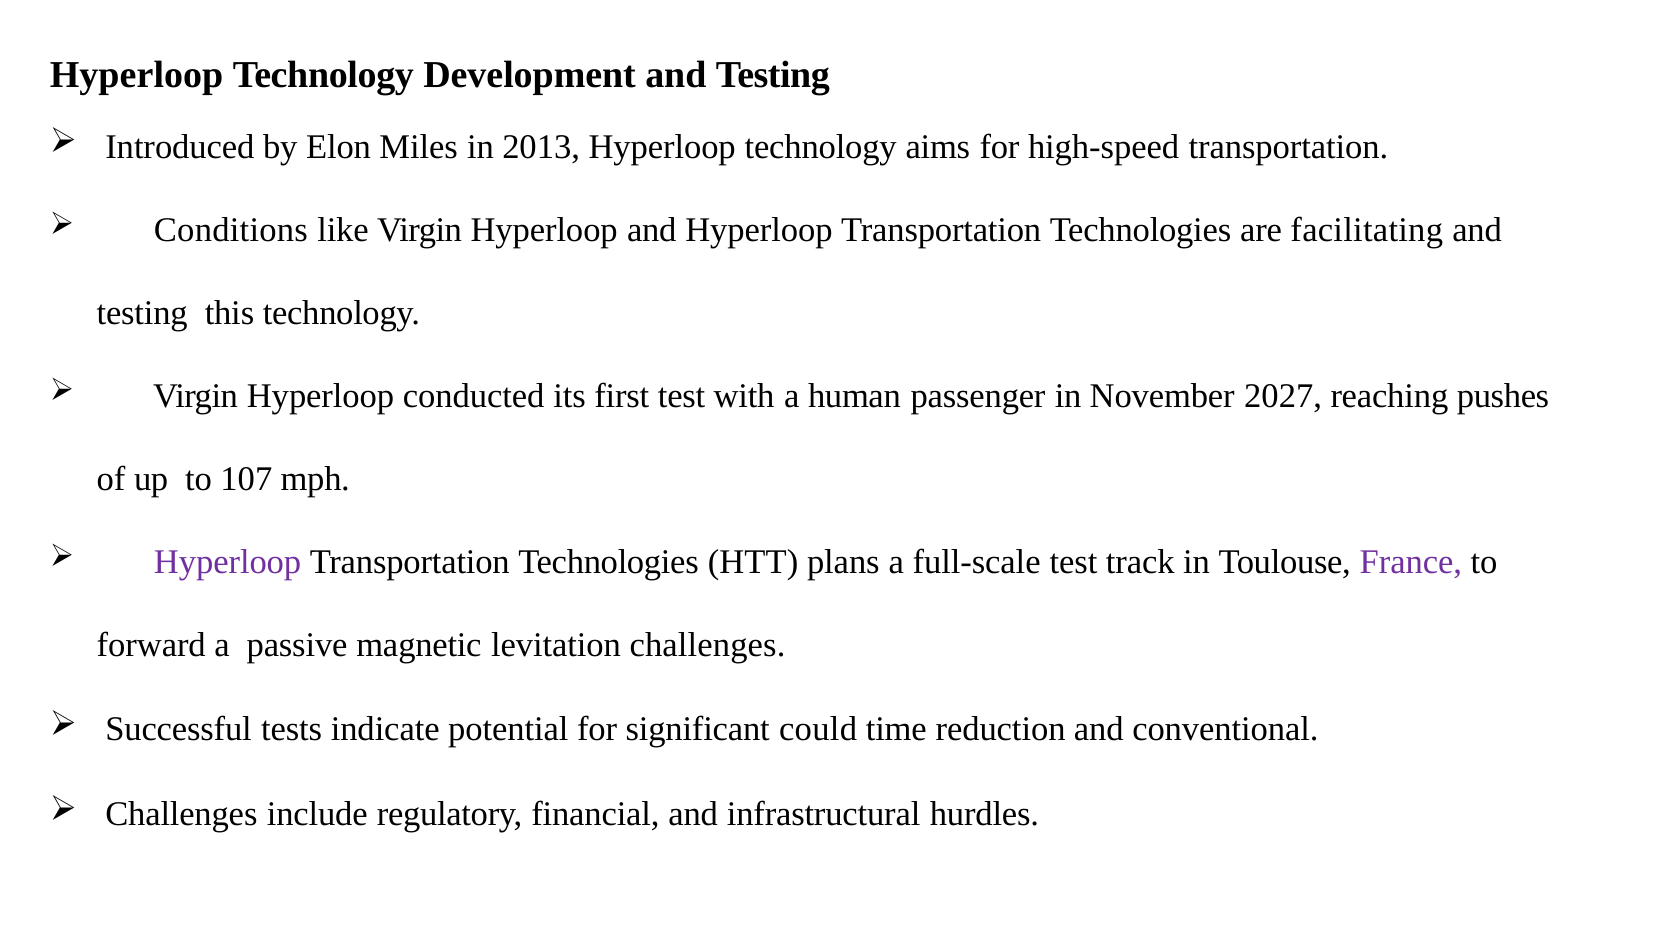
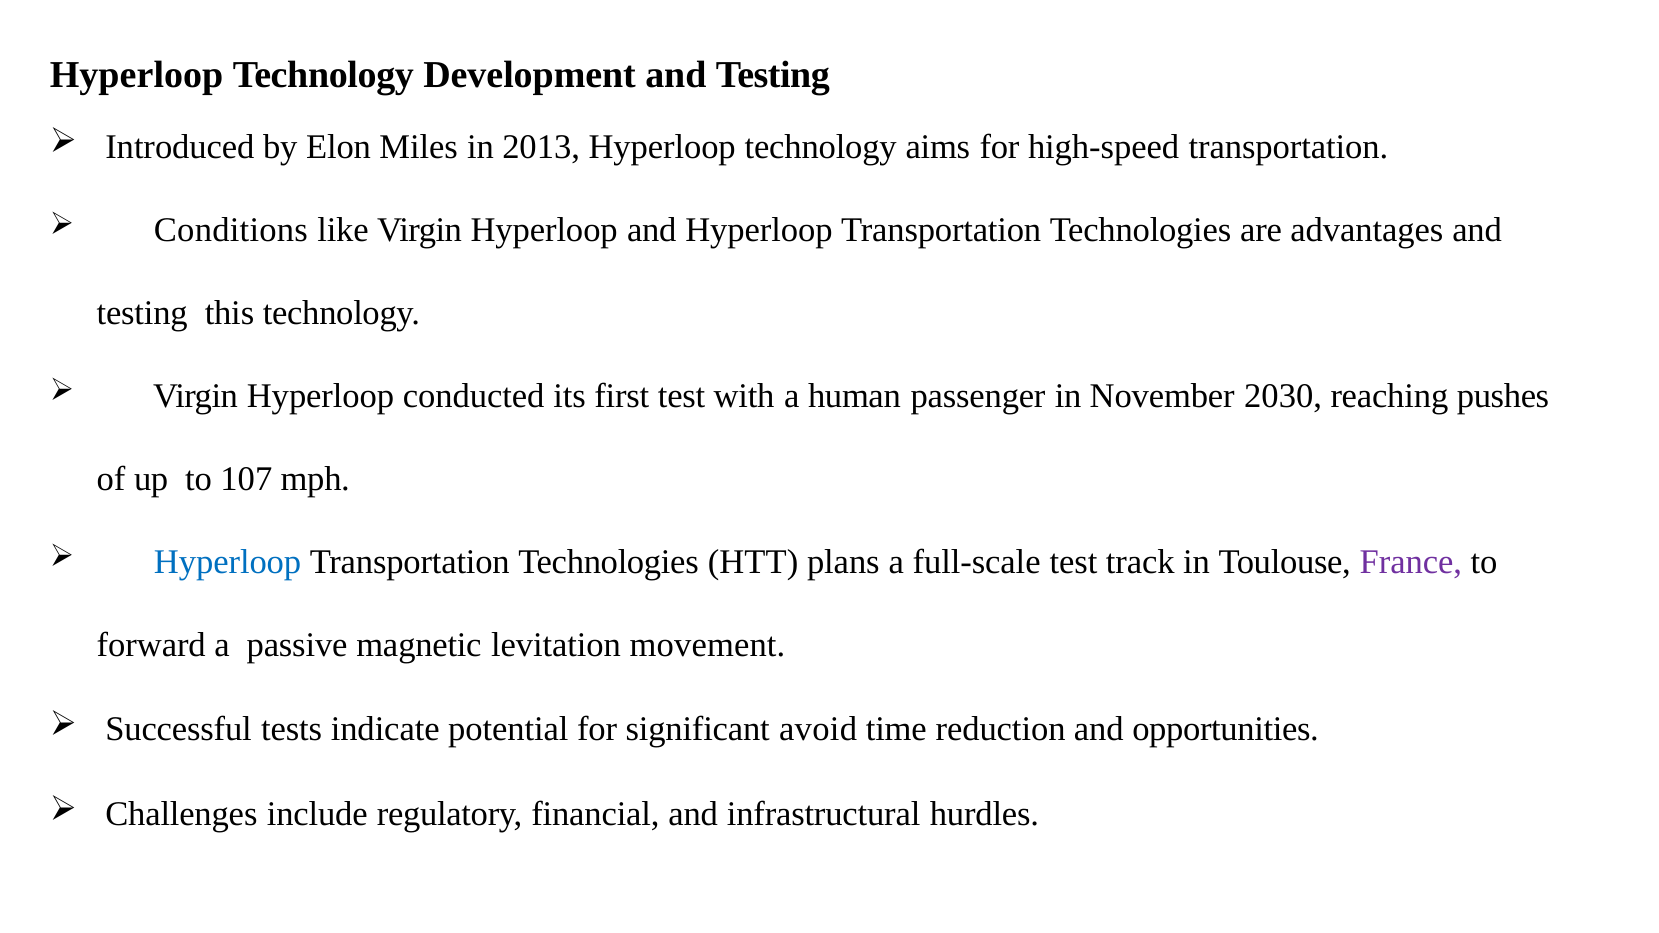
facilitating: facilitating -> advantages
2027: 2027 -> 2030
Hyperloop at (228, 562) colour: purple -> blue
levitation challenges: challenges -> movement
could: could -> avoid
conventional: conventional -> opportunities
